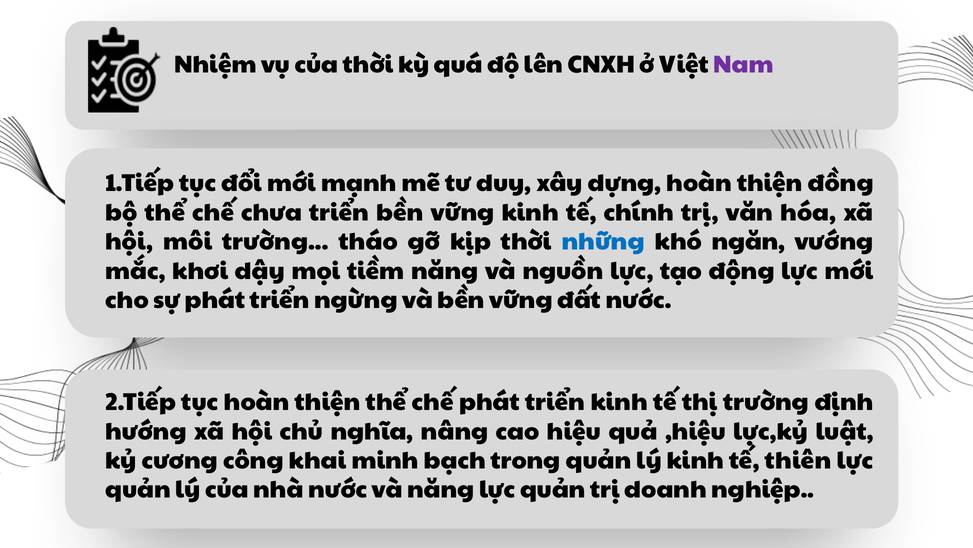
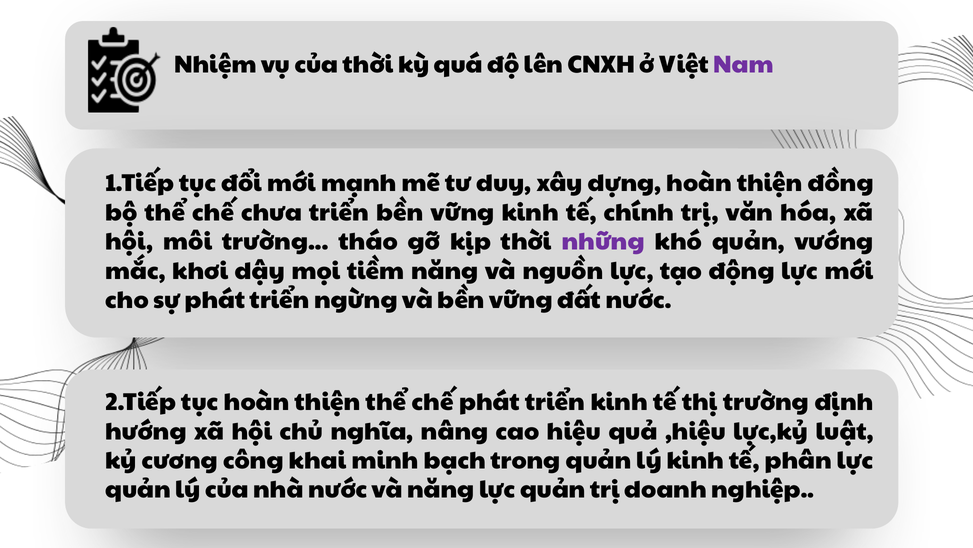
những colour: blue -> purple
khó ngăn: ngăn -> quản
thiên: thiên -> phân
